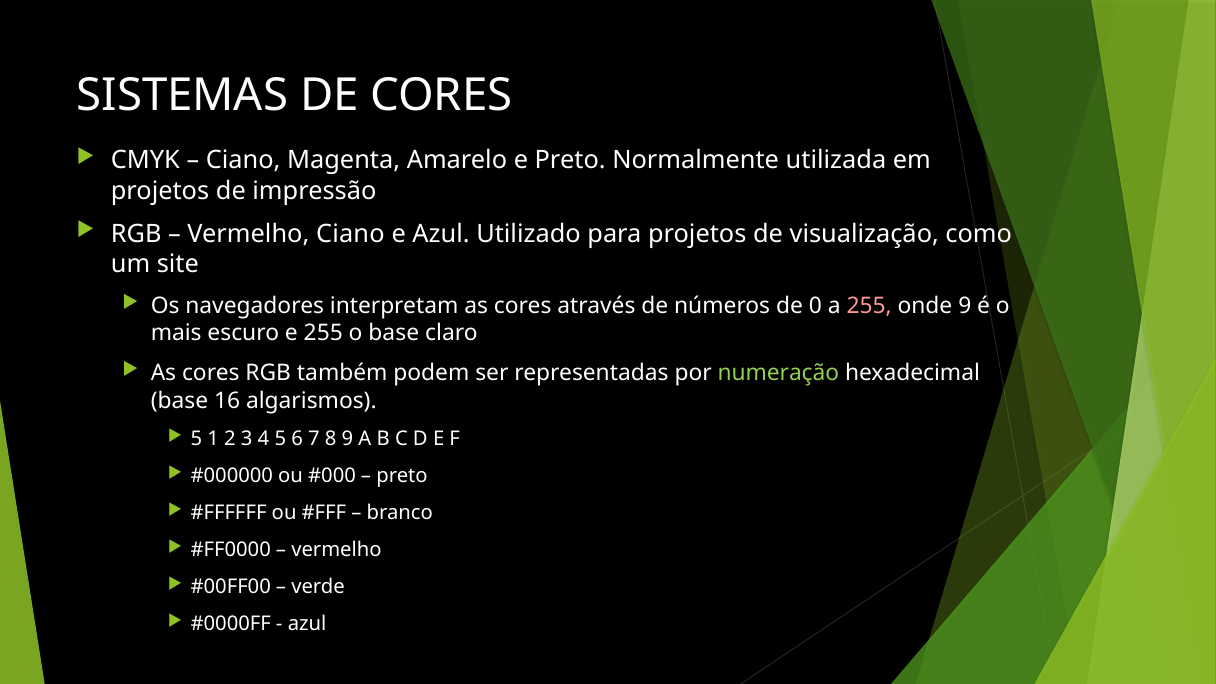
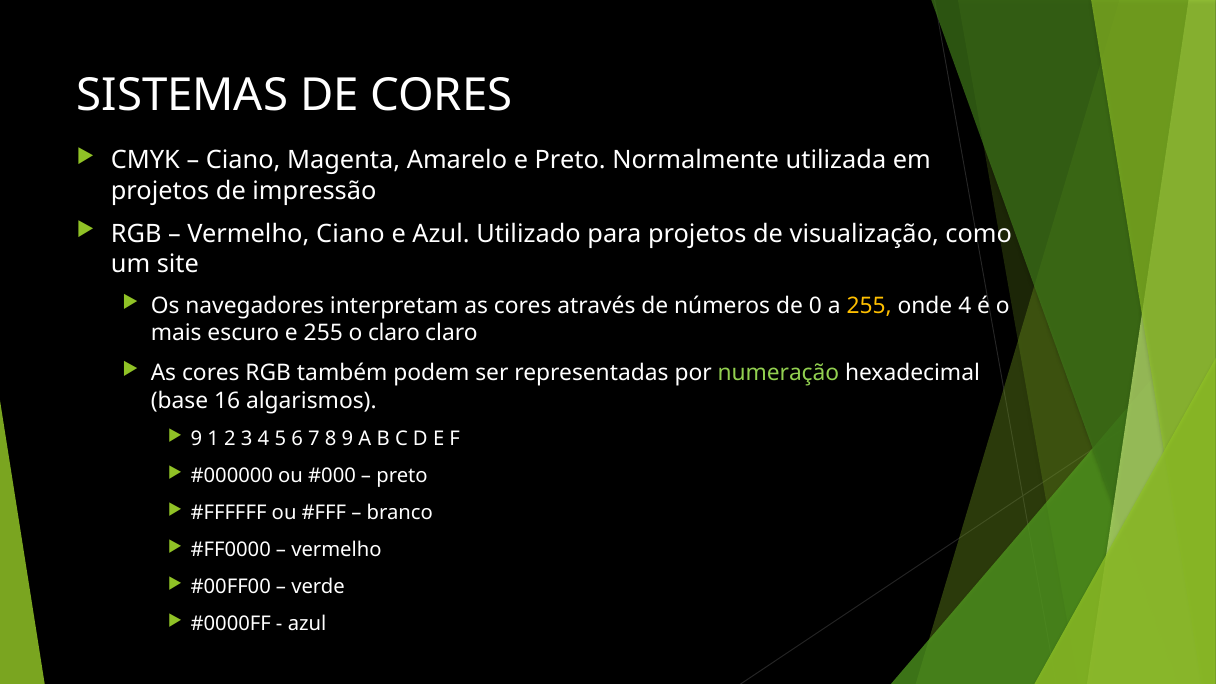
255 at (869, 306) colour: pink -> yellow
onde 9: 9 -> 4
o base: base -> claro
5 at (196, 439): 5 -> 9
